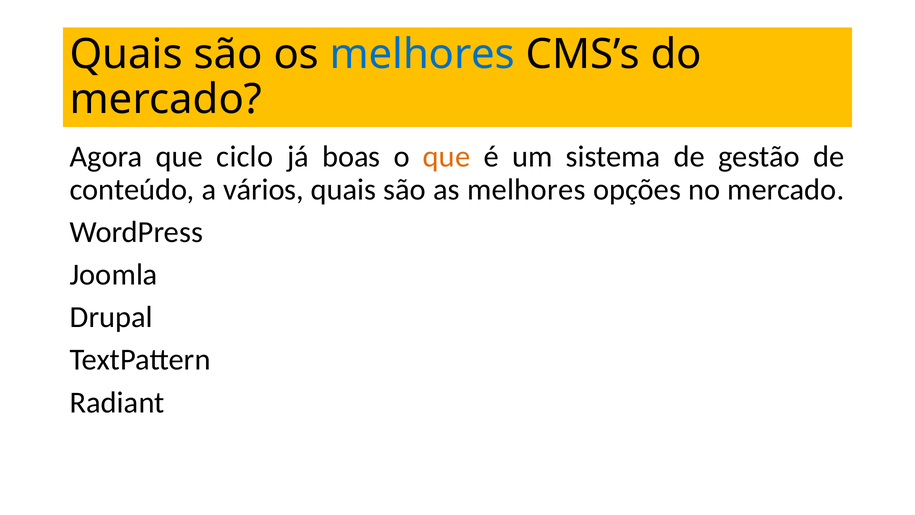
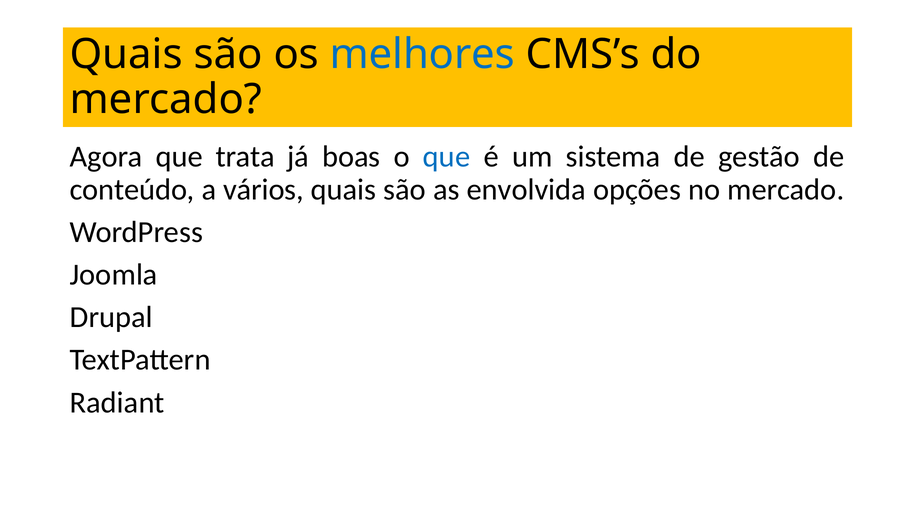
ciclo: ciclo -> trata
que at (447, 157) colour: orange -> blue
as melhores: melhores -> envolvida
